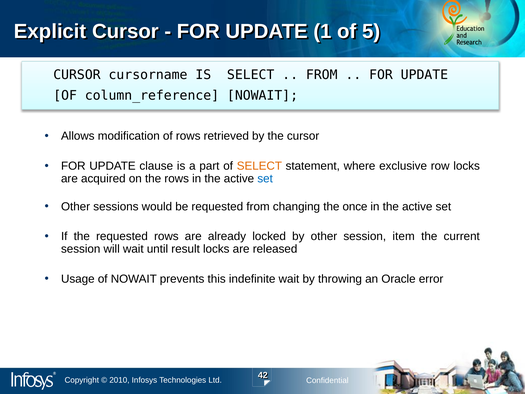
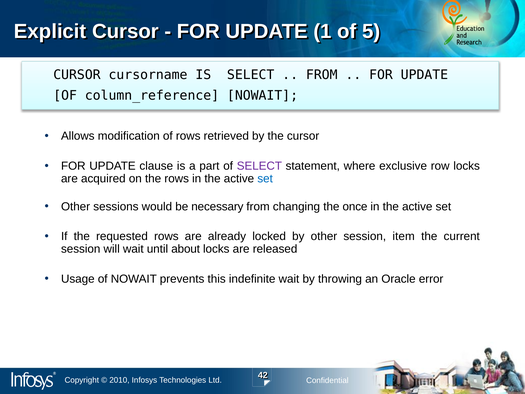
SELECT at (259, 166) colour: orange -> purple
be requested: requested -> necessary
result: result -> about
